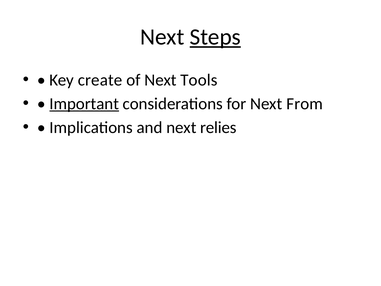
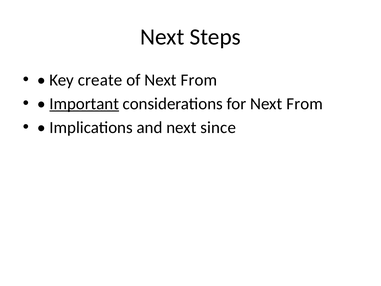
Steps underline: present -> none
of Next Tools: Tools -> From
relies: relies -> since
